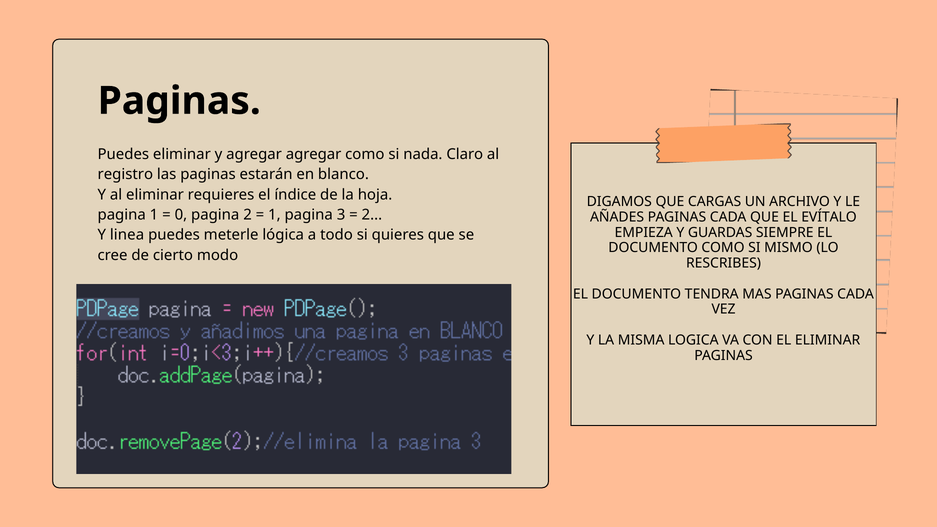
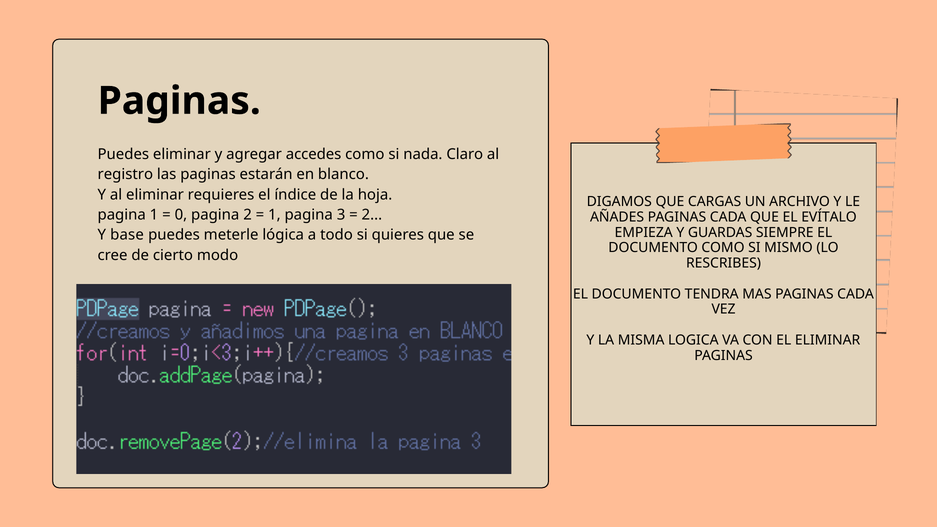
agregar agregar: agregar -> accedes
linea: linea -> base
